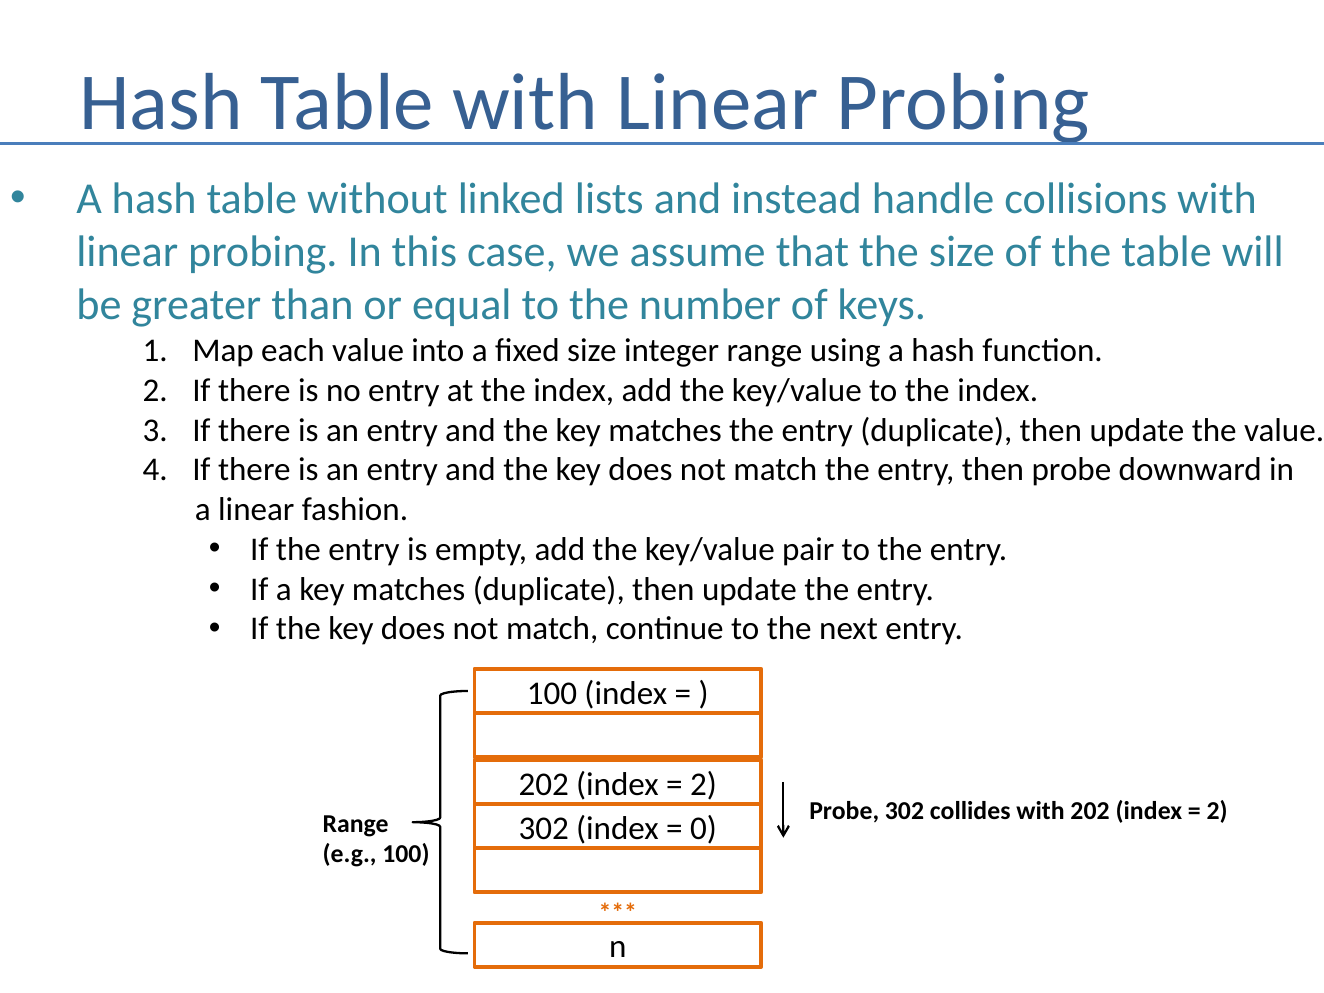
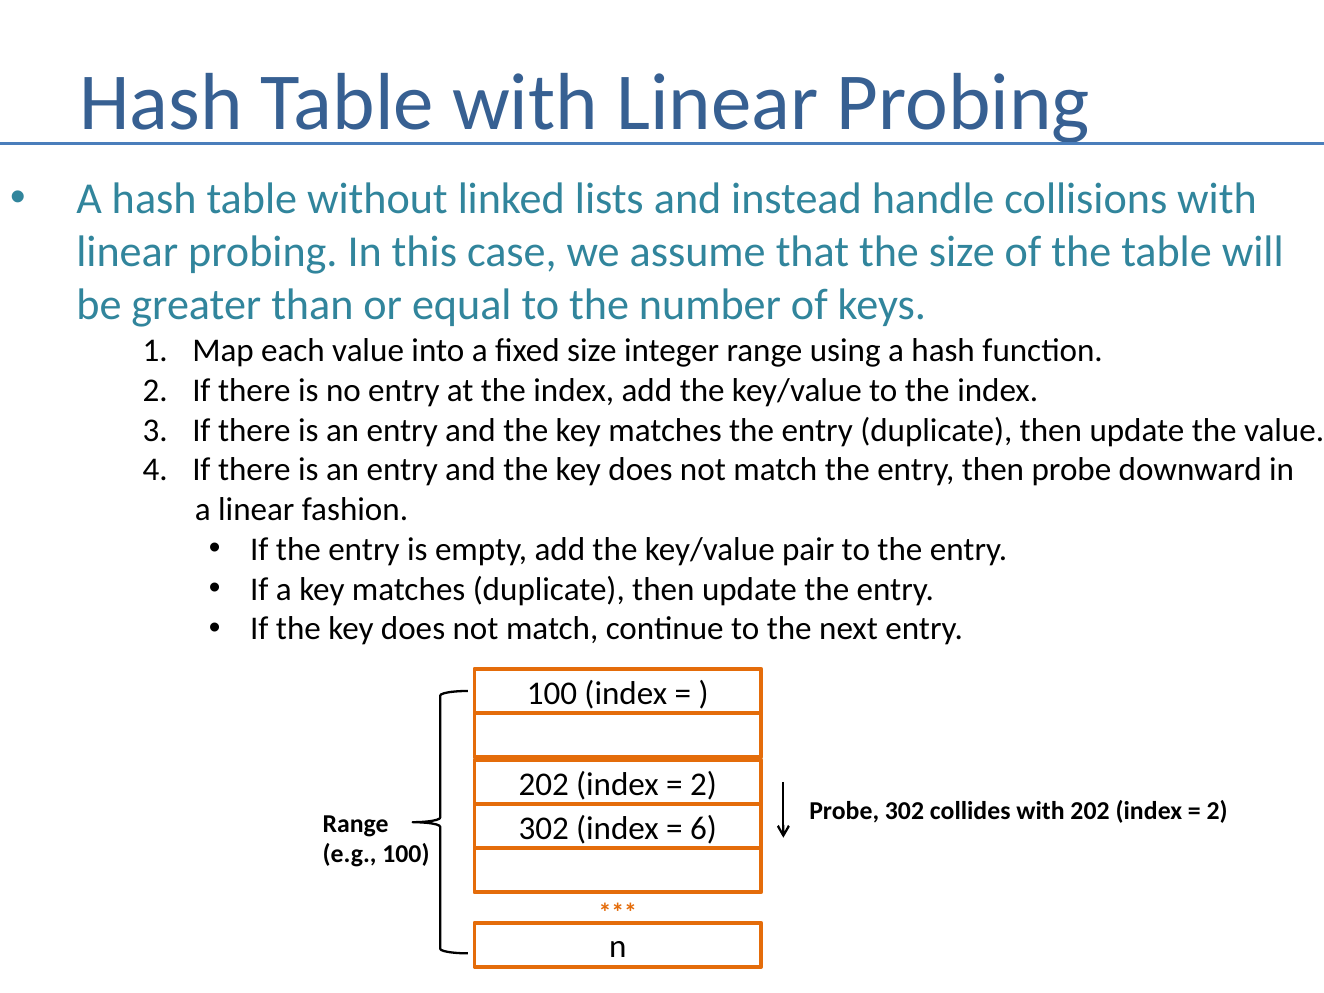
0: 0 -> 6
